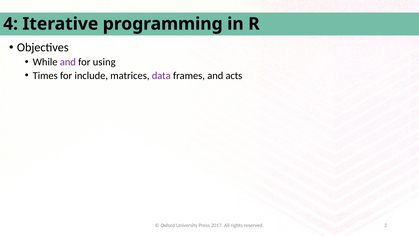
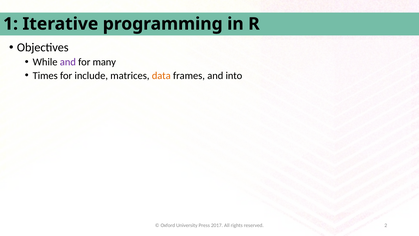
4: 4 -> 1
using: using -> many
data colour: purple -> orange
acts: acts -> into
